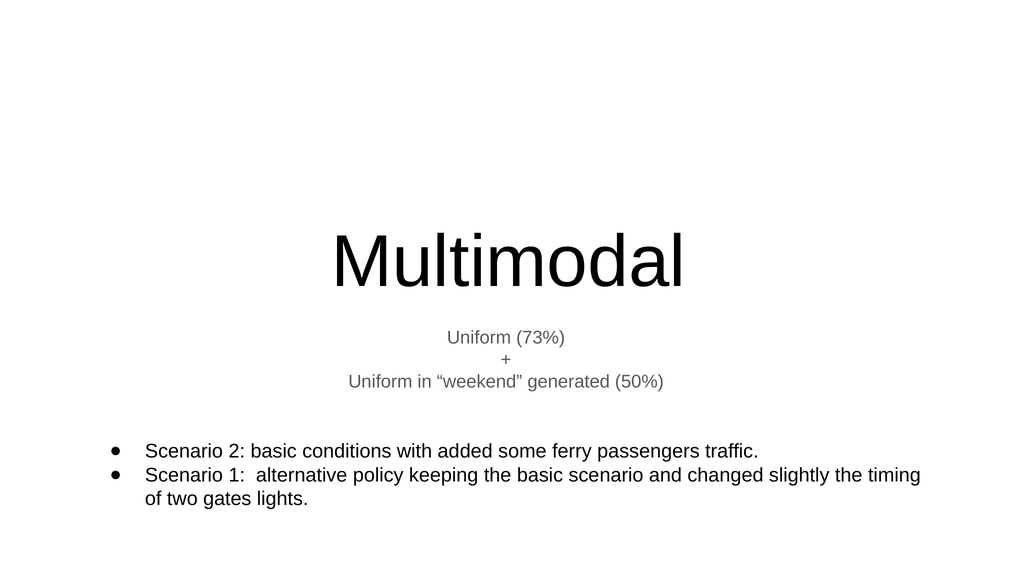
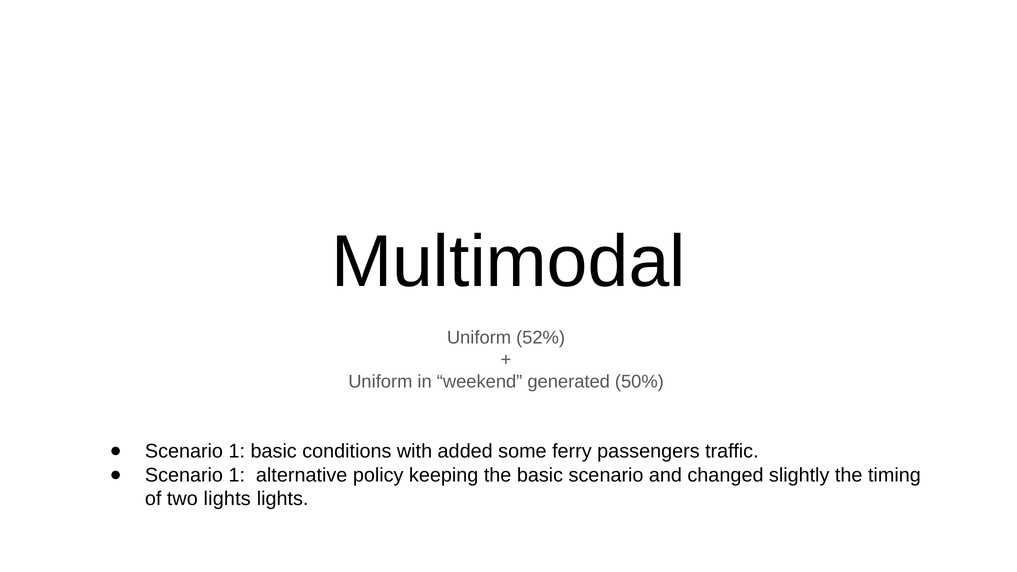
73%: 73% -> 52%
2 at (237, 451): 2 -> 1
two gates: gates -> lights
